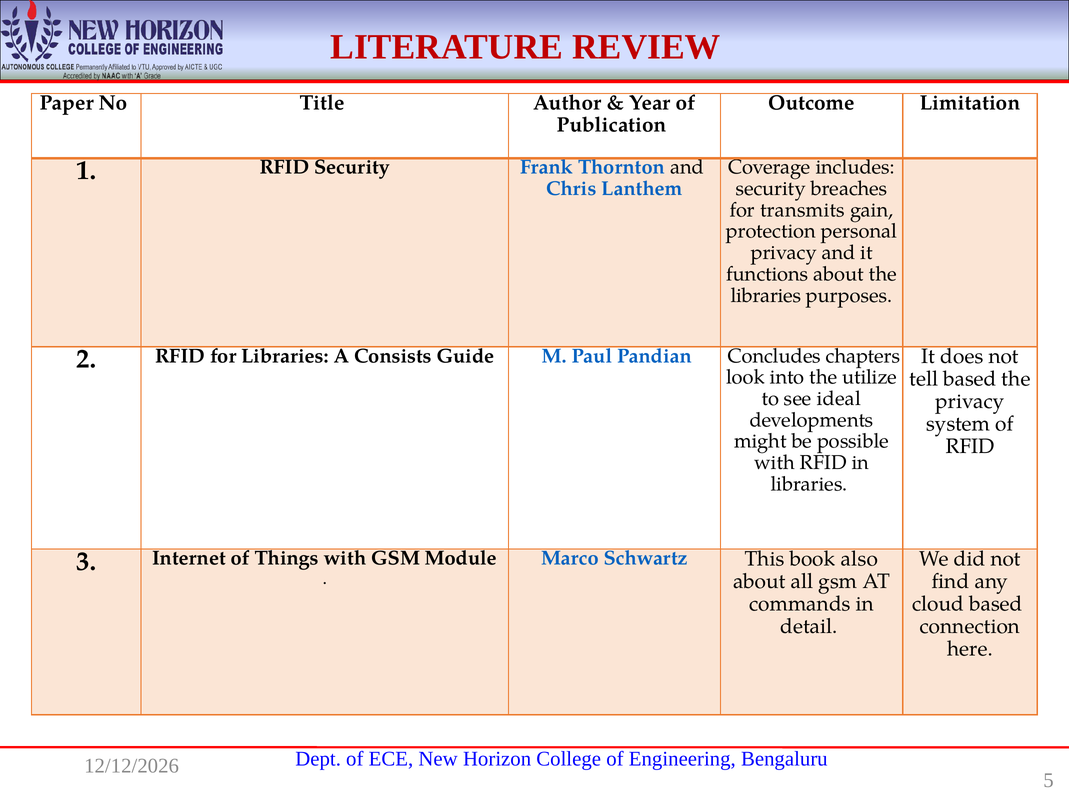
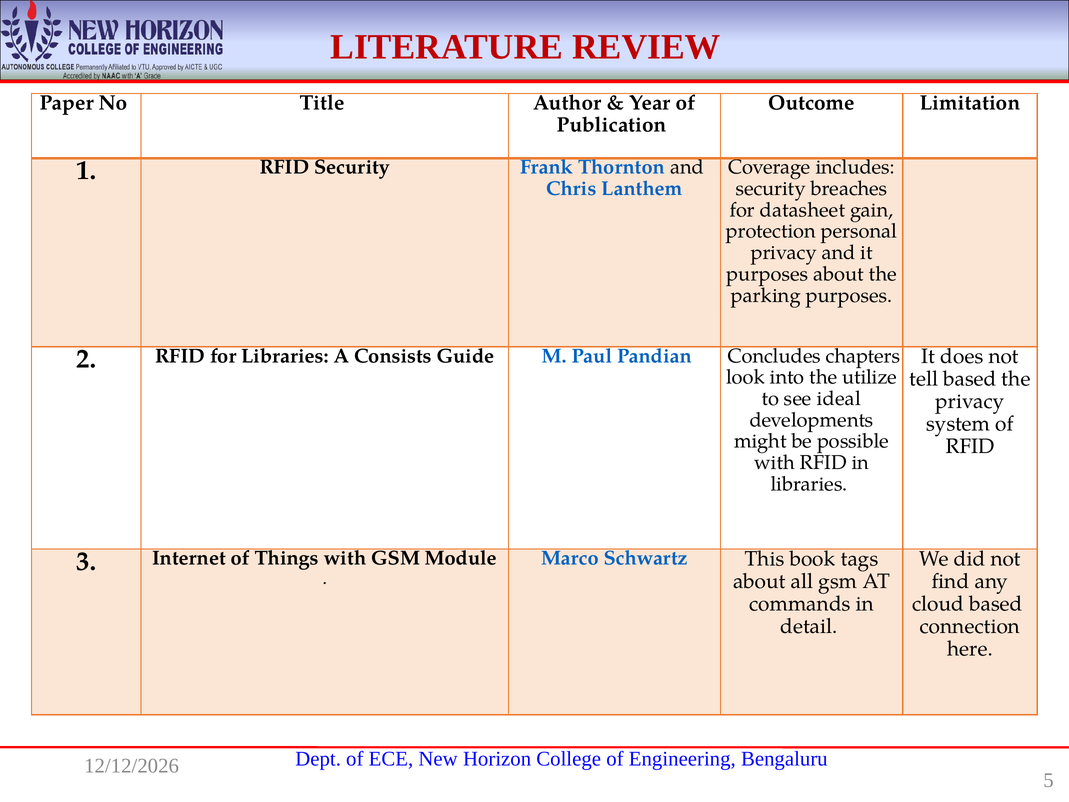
transmits: transmits -> datasheet
functions at (767, 274): functions -> purposes
libraries at (766, 295): libraries -> parking
also: also -> tags
